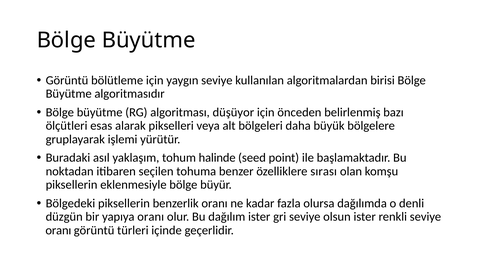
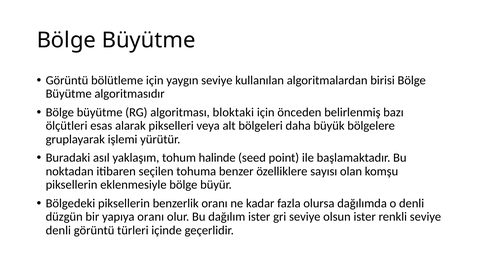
düşüyor: düşüyor -> bloktaki
sırası: sırası -> sayısı
oranı at (58, 231): oranı -> denli
